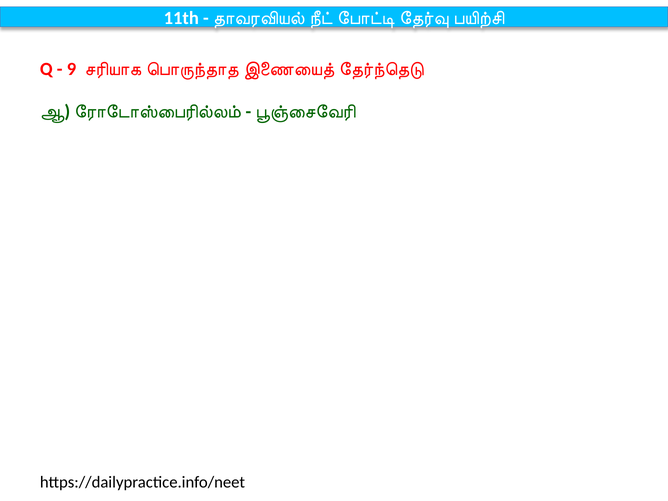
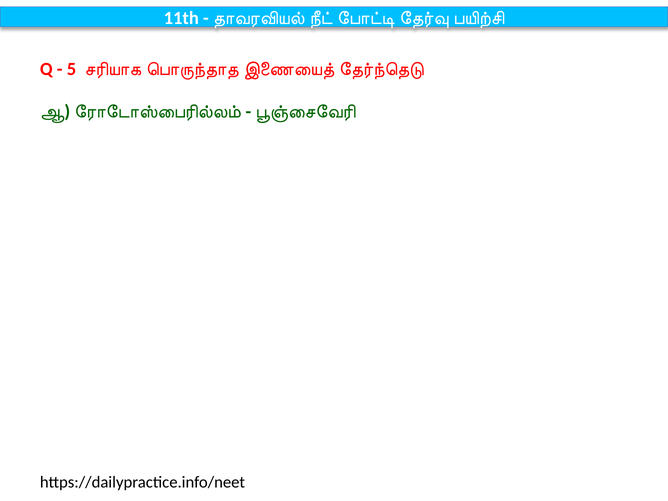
9: 9 -> 5
